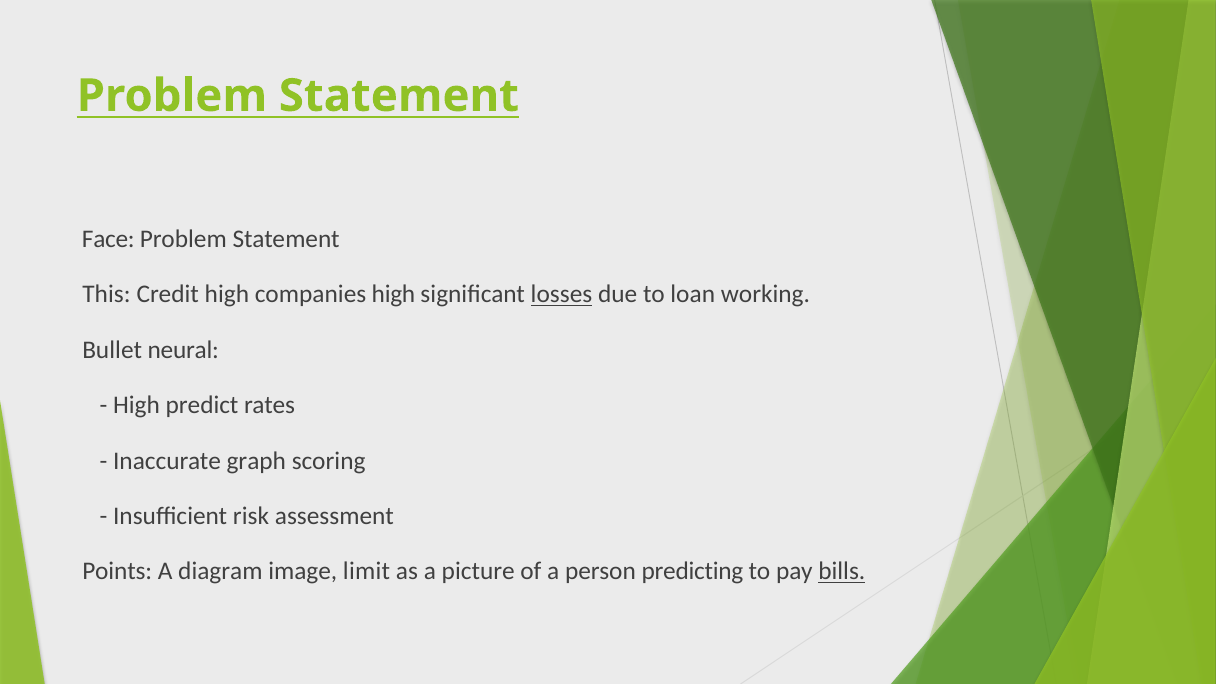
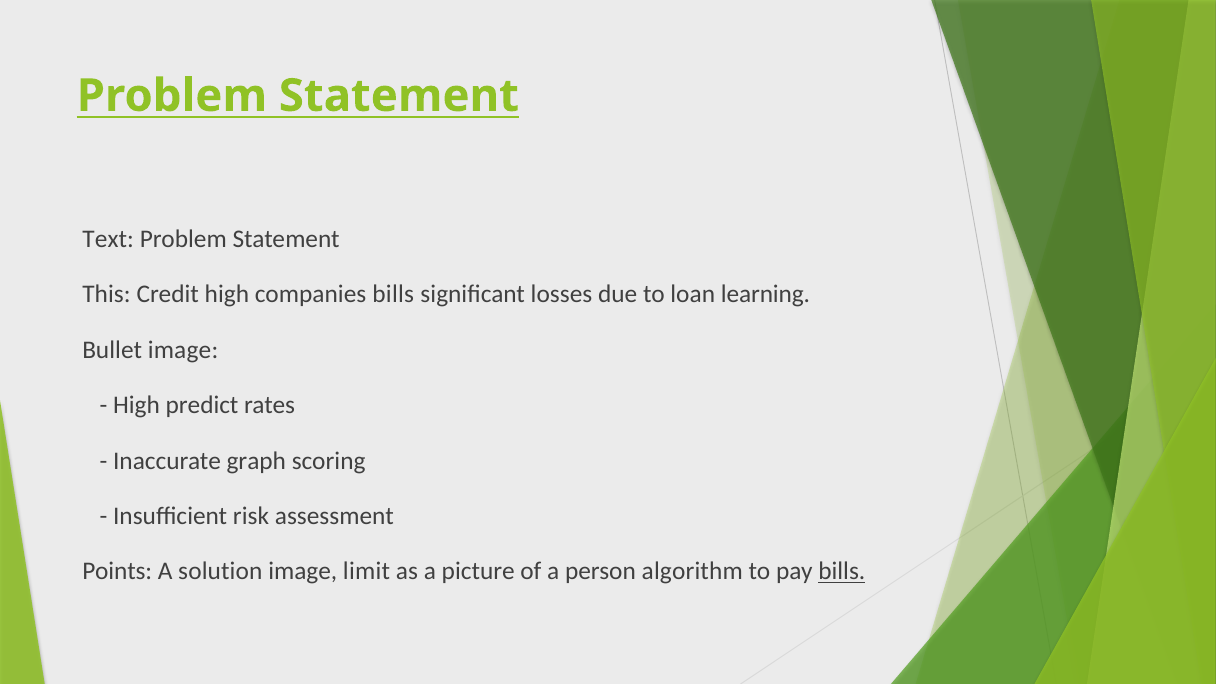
Face: Face -> Text
companies high: high -> bills
losses underline: present -> none
working: working -> learning
Bullet neural: neural -> image
diagram: diagram -> solution
predicting: predicting -> algorithm
